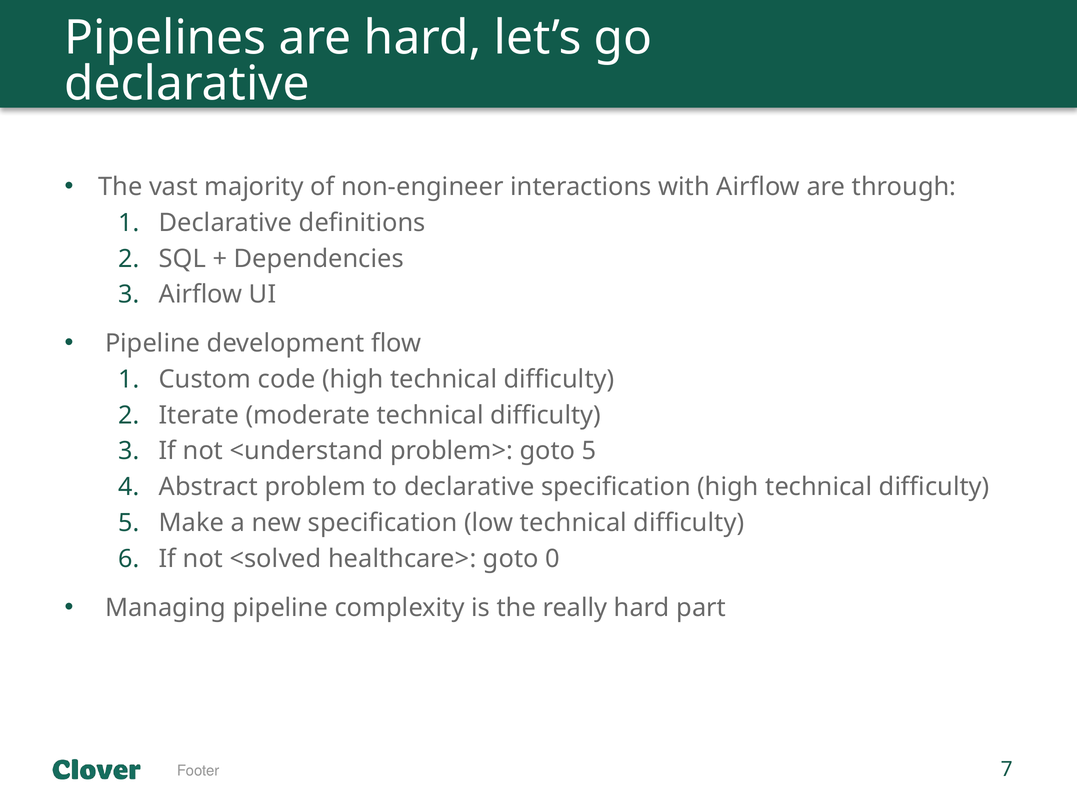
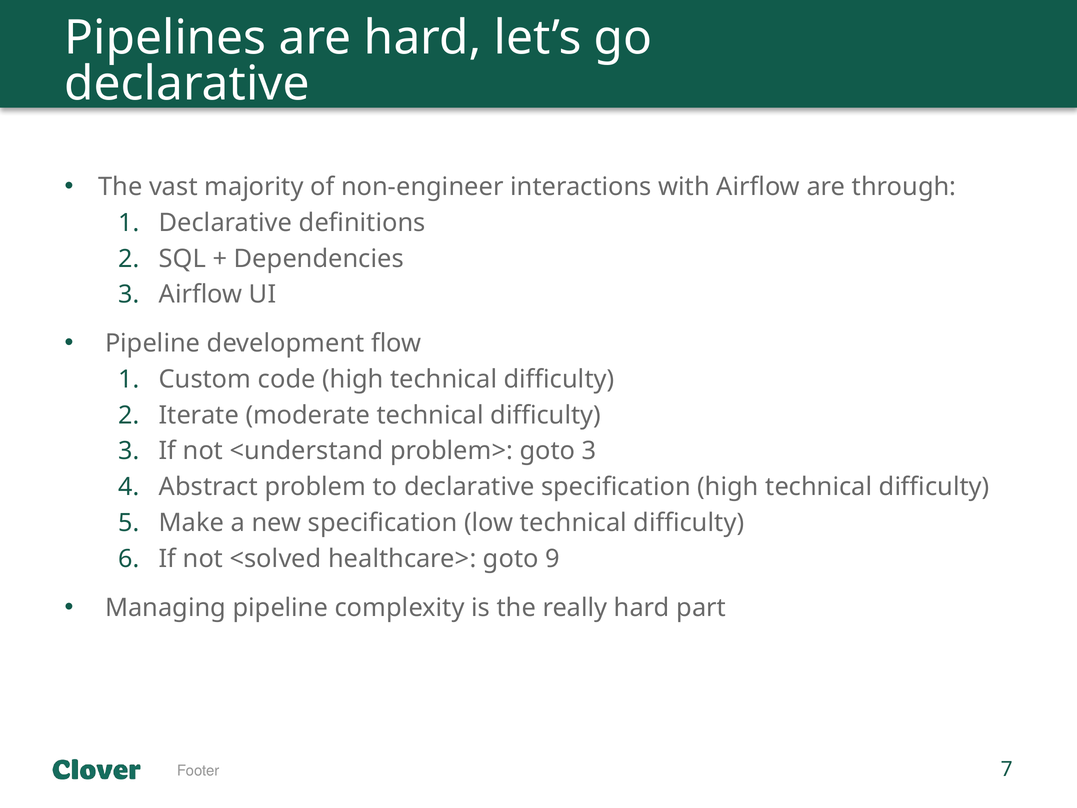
goto 5: 5 -> 3
0: 0 -> 9
